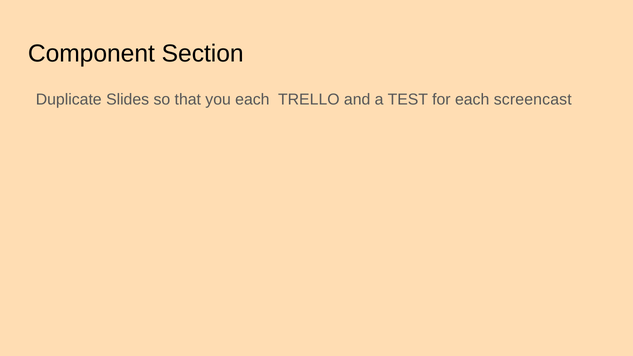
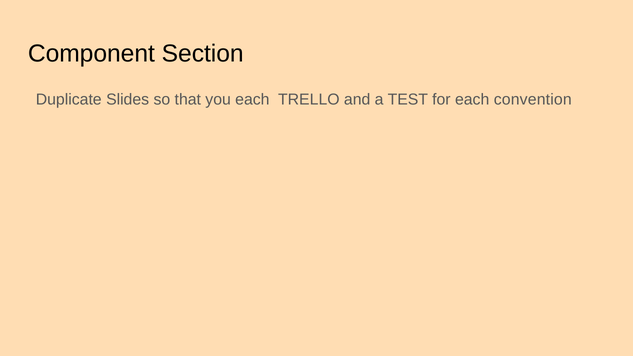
screencast: screencast -> convention
